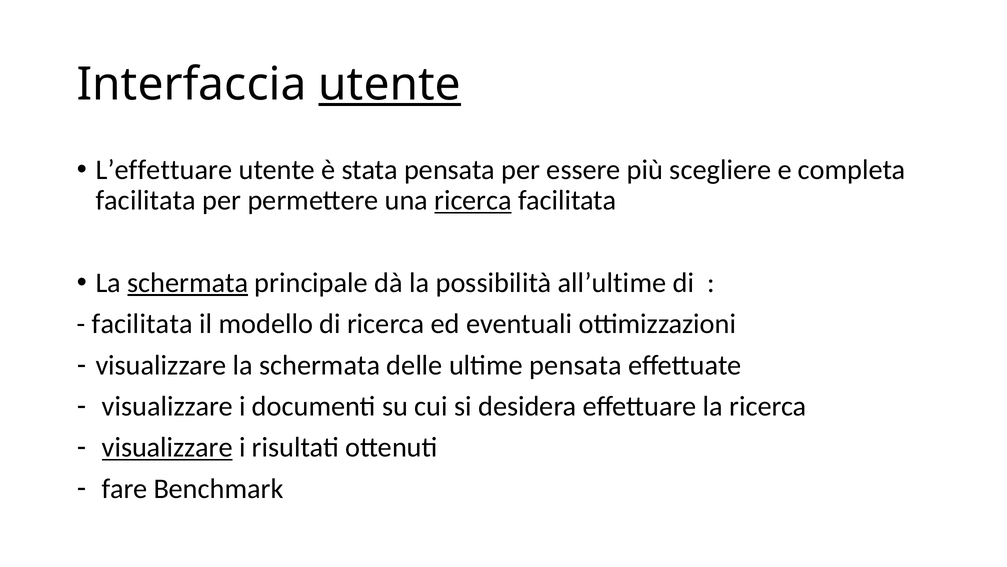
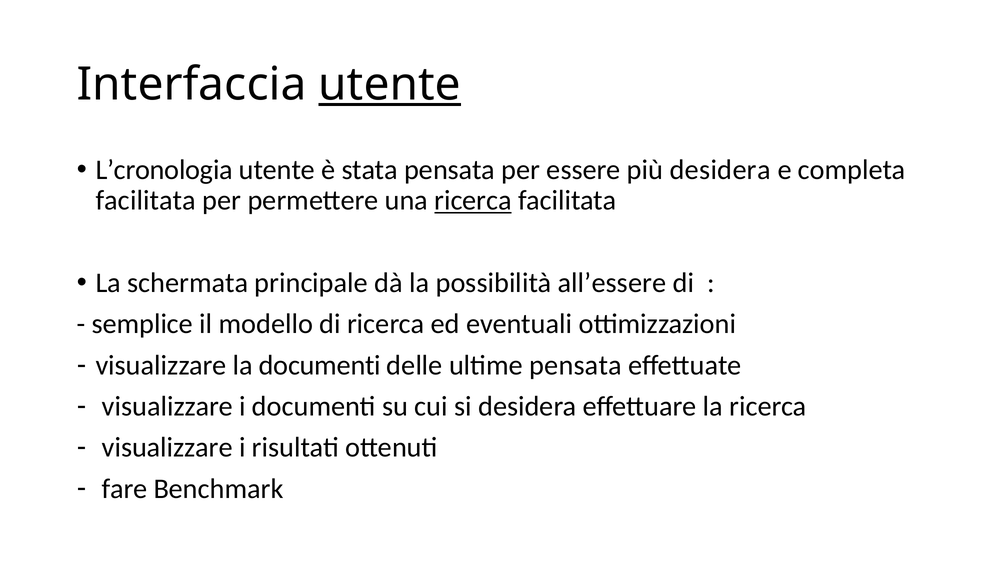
L’effettuare: L’effettuare -> L’cronologia
più scegliere: scegliere -> desidera
schermata at (188, 283) underline: present -> none
all’ultime: all’ultime -> all’essere
facilitata at (142, 324): facilitata -> semplice
visualizzare la schermata: schermata -> documenti
visualizzare at (167, 447) underline: present -> none
